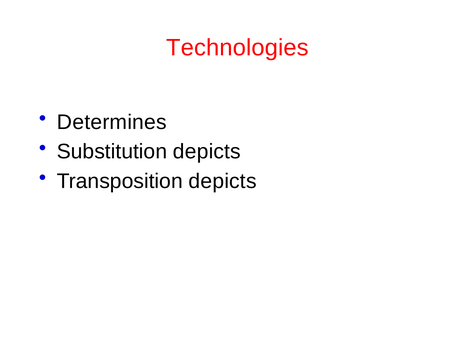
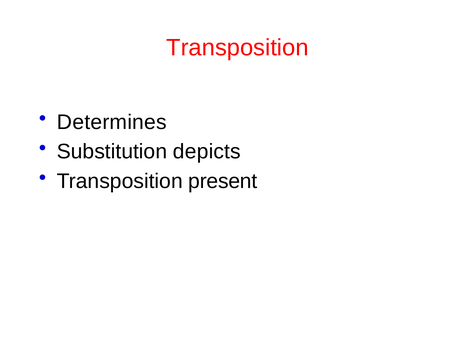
Technologies at (237, 48): Technologies -> Transposition
Transposition depicts: depicts -> present
